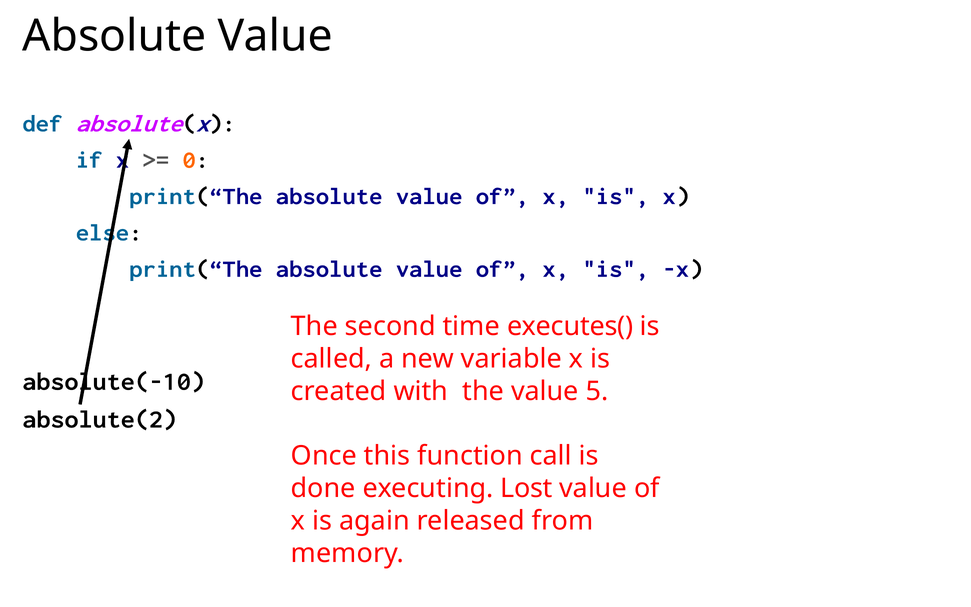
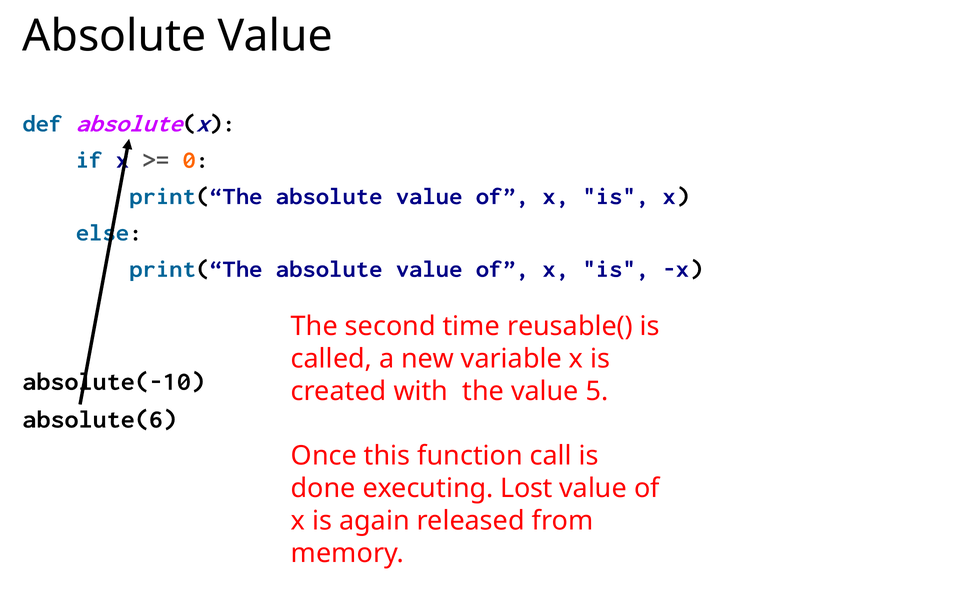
executes(: executes( -> reusable(
absolute(2: absolute(2 -> absolute(6
